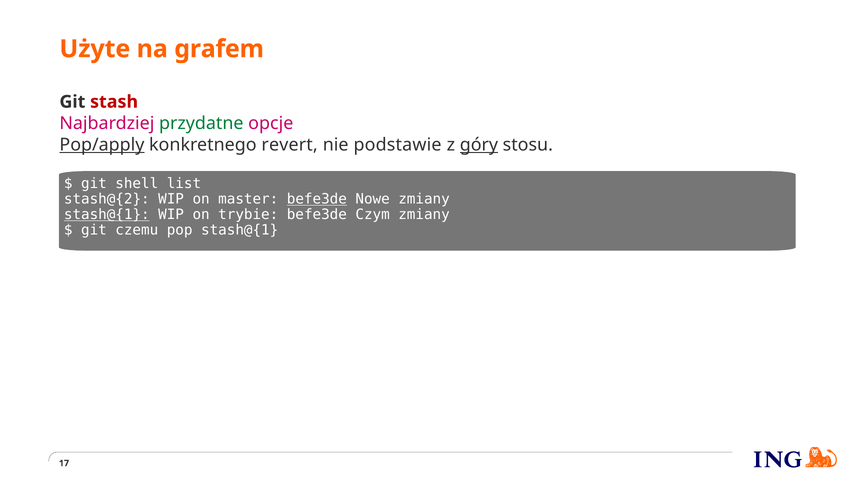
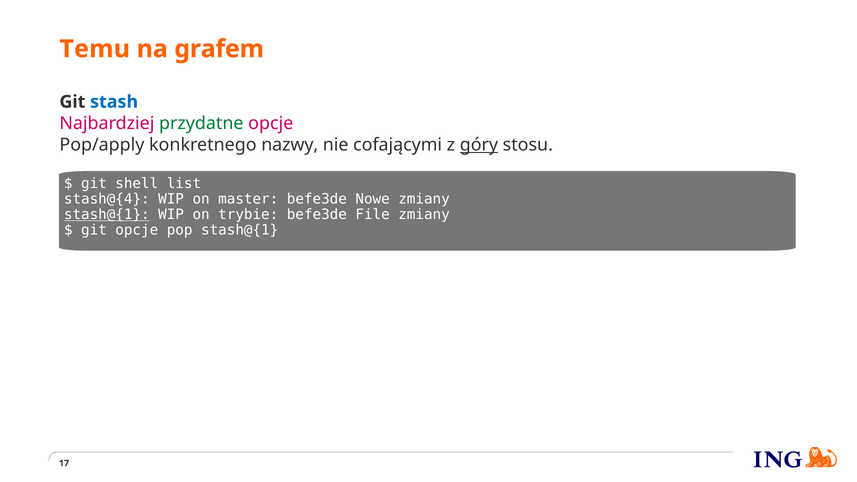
Użyte: Użyte -> Temu
stash colour: red -> blue
Pop/apply underline: present -> none
revert: revert -> nazwy
podstawie: podstawie -> cofającymi
stash@{2: stash@{2 -> stash@{4
befe3de at (317, 199) underline: present -> none
Czym: Czym -> File
git czemu: czemu -> opcje
